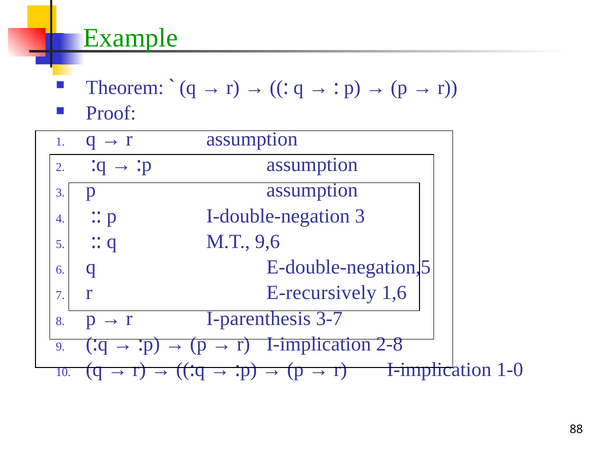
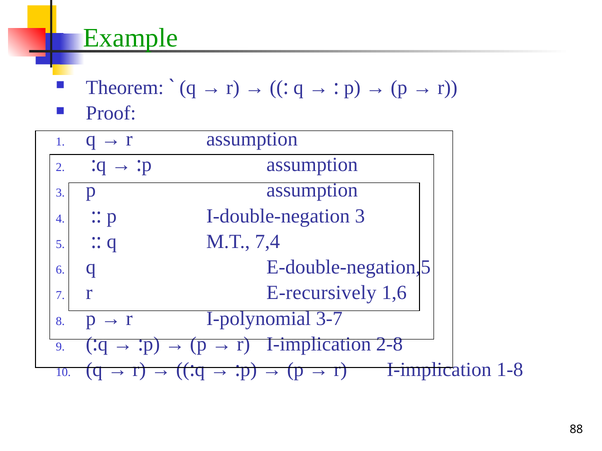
9,6: 9,6 -> 7,4
I-parenthesis: I-parenthesis -> I-polynomial
1-0: 1-0 -> 1-8
